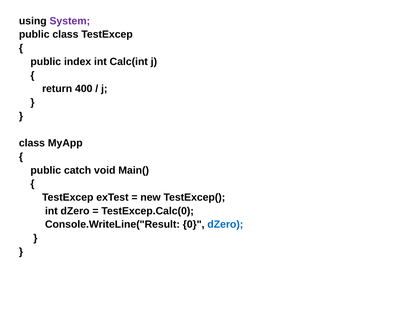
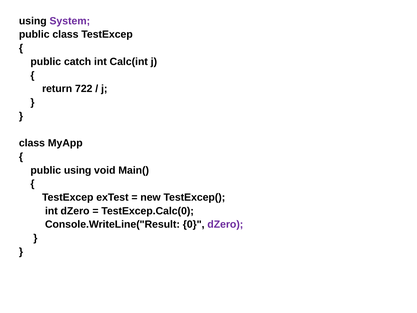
index: index -> catch
400: 400 -> 722
public catch: catch -> using
dZero at (225, 224) colour: blue -> purple
